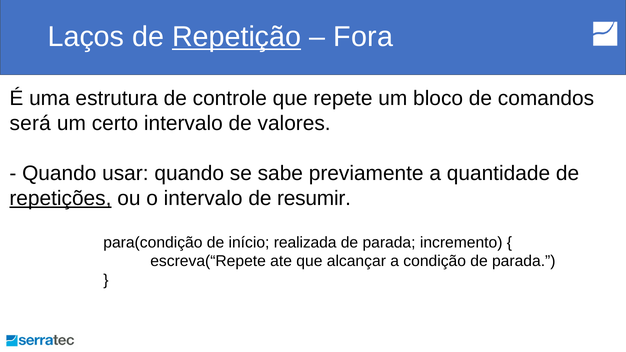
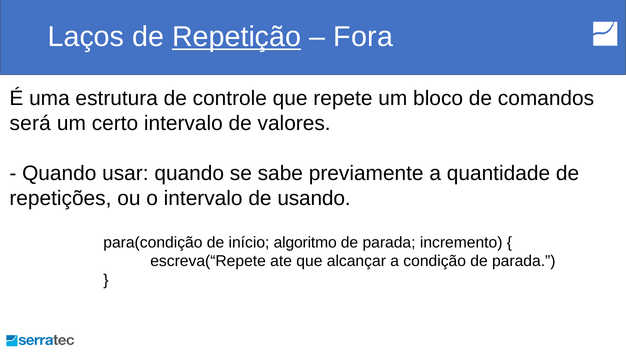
repetições underline: present -> none
resumir: resumir -> usando
realizada: realizada -> algoritmo
